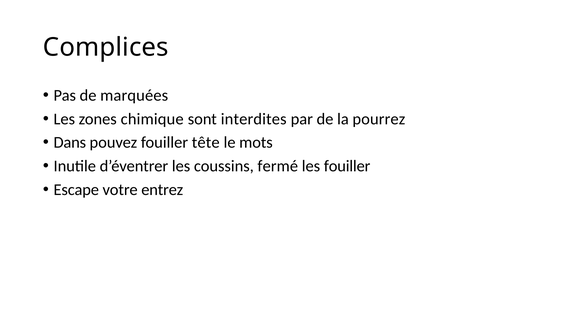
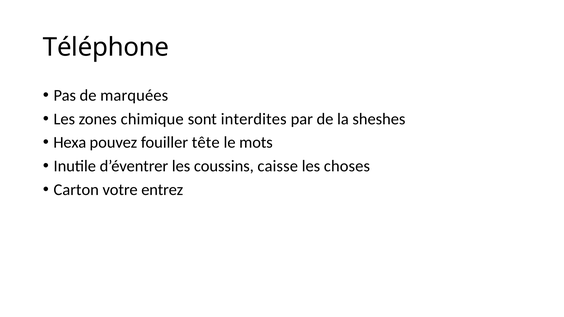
Complices: Complices -> Téléphone
pourrez: pourrez -> sheshes
Dans: Dans -> Hexa
fermé: fermé -> caisse
les fouiller: fouiller -> choses
Escape: Escape -> Carton
